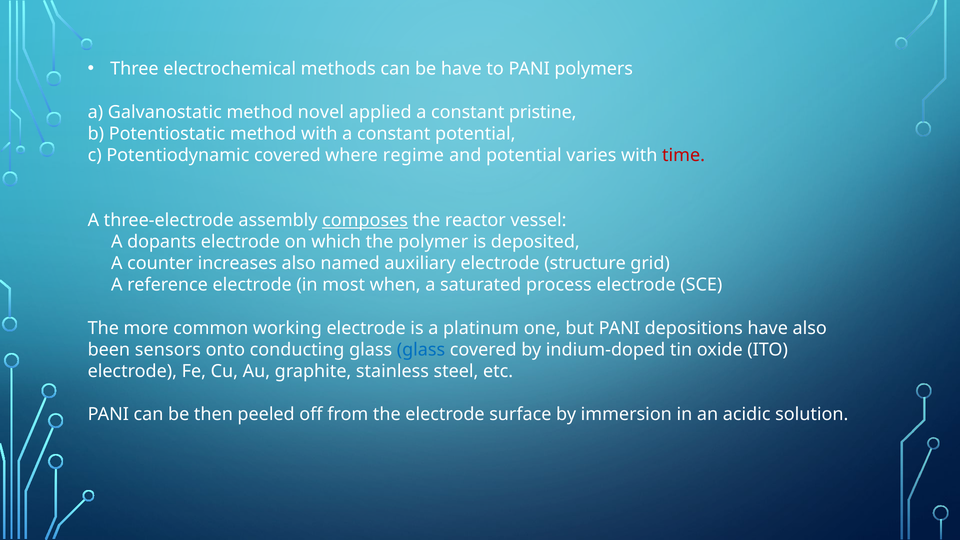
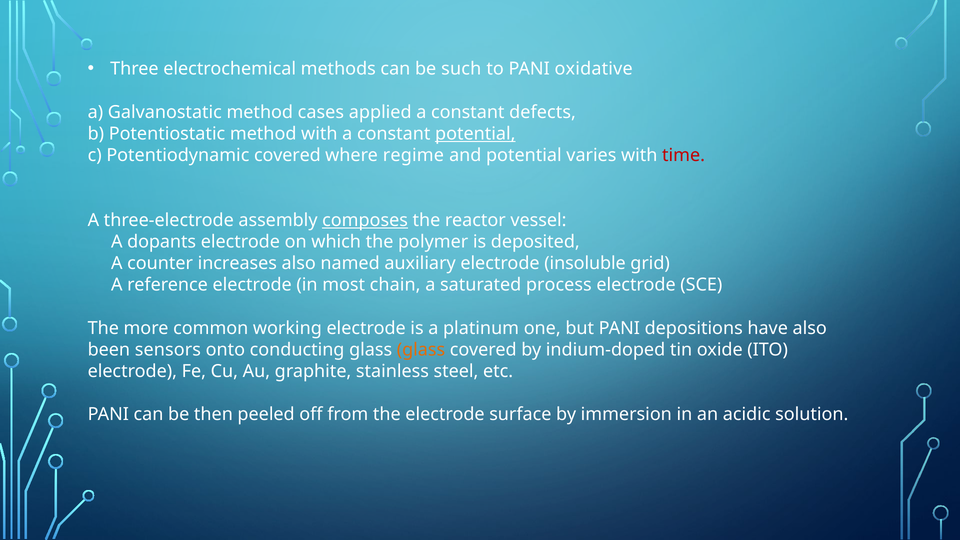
be have: have -> such
polymers: polymers -> oxidative
novel: novel -> cases
pristine: pristine -> defects
potential at (475, 134) underline: none -> present
structure: structure -> insoluble
when: when -> chain
glass at (421, 350) colour: blue -> orange
